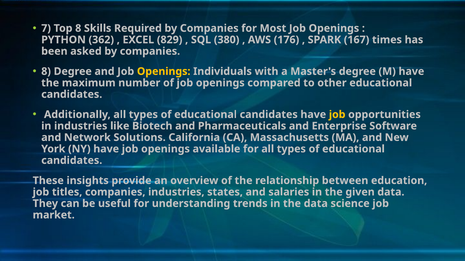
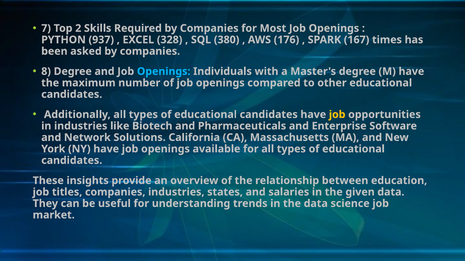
Top 8: 8 -> 2
362: 362 -> 937
829: 829 -> 328
Openings at (164, 72) colour: yellow -> light blue
